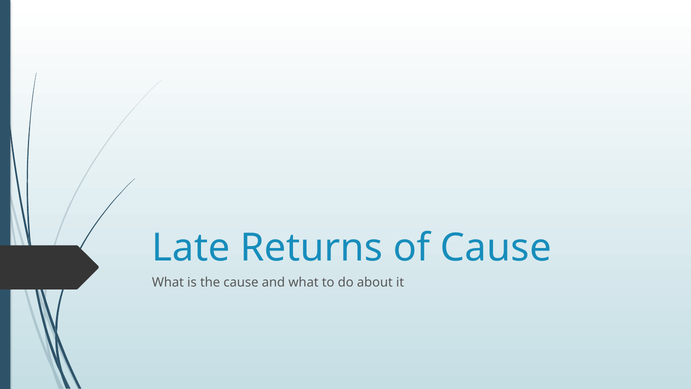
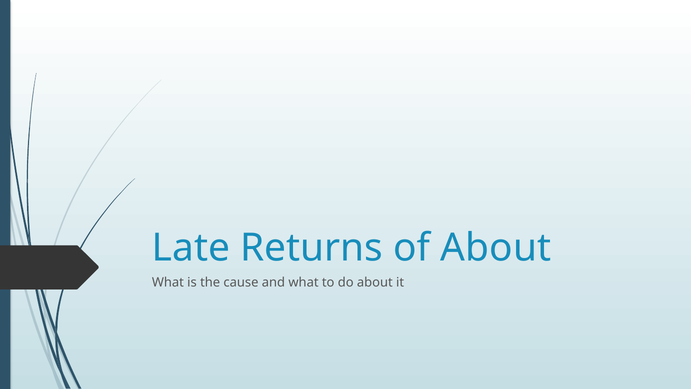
of Cause: Cause -> About
